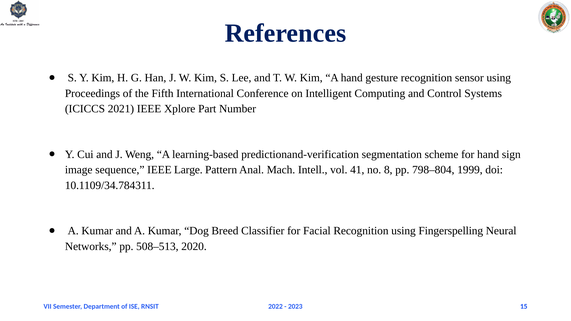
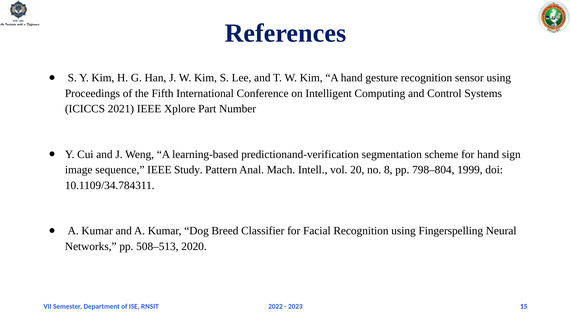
Large: Large -> Study
41: 41 -> 20
